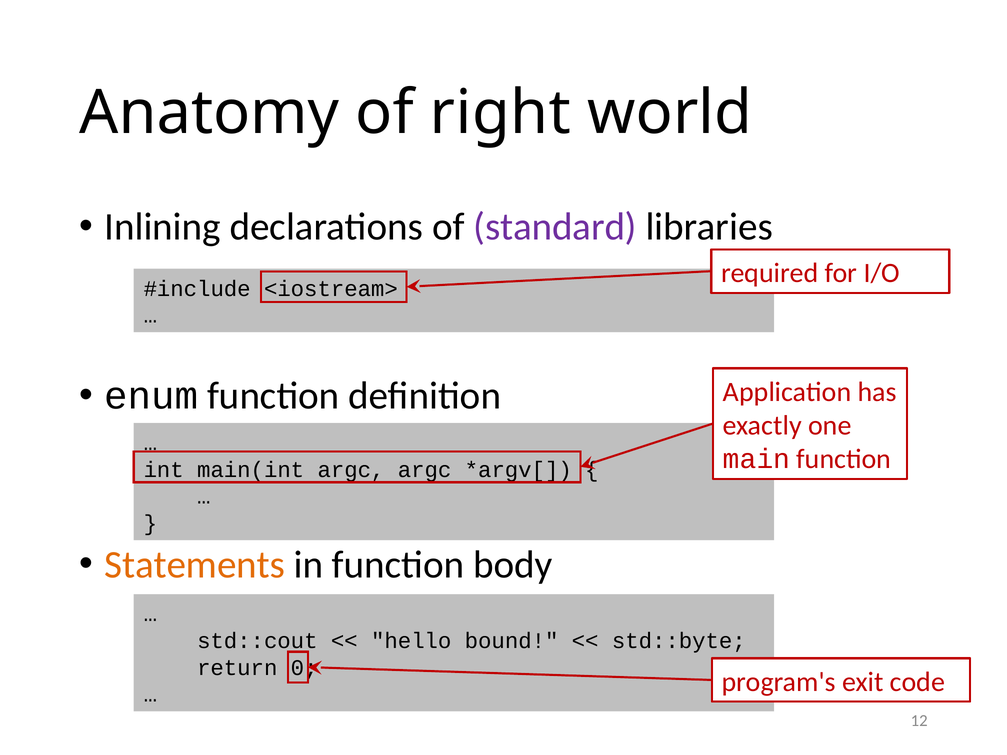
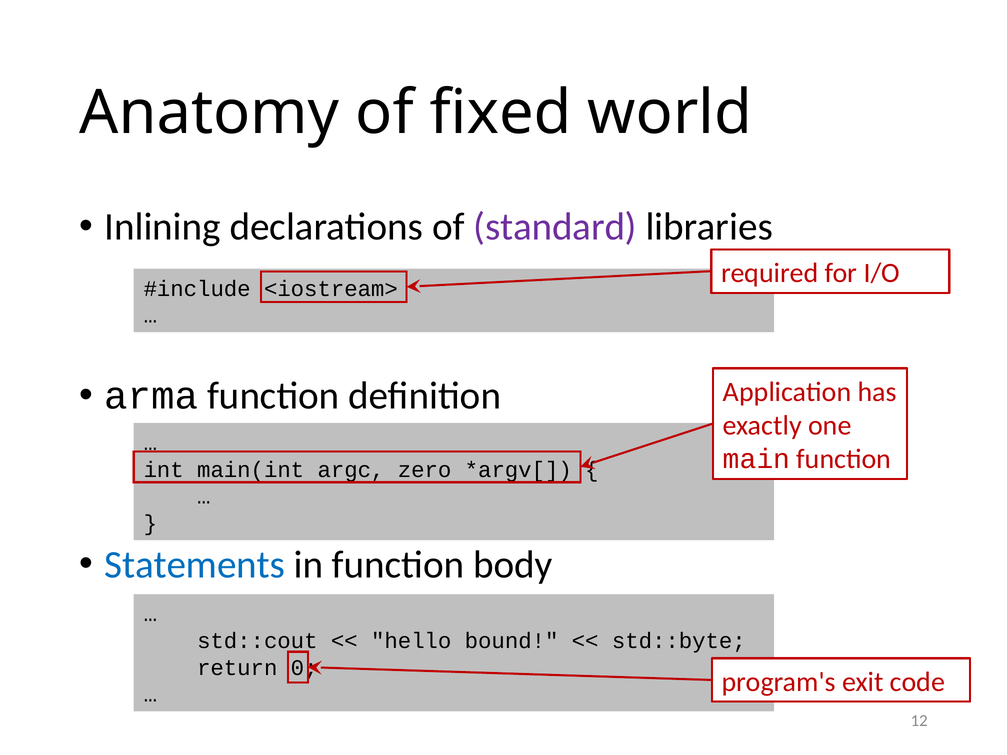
right: right -> fixed
enum: enum -> arma
argc argc: argc -> zero
Statements colour: orange -> blue
